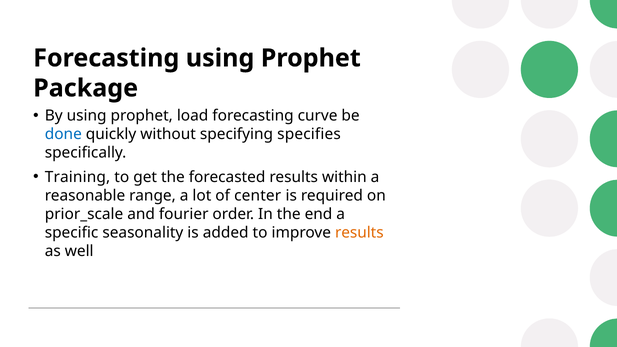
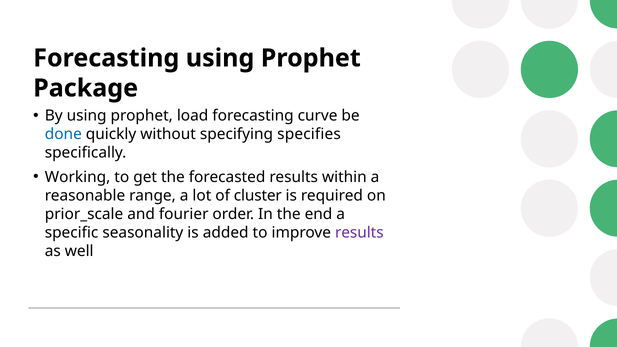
Training: Training -> Working
center: center -> cluster
results at (359, 233) colour: orange -> purple
